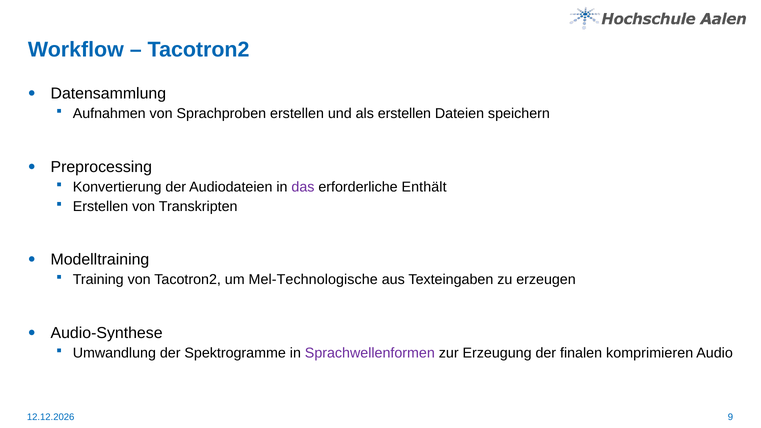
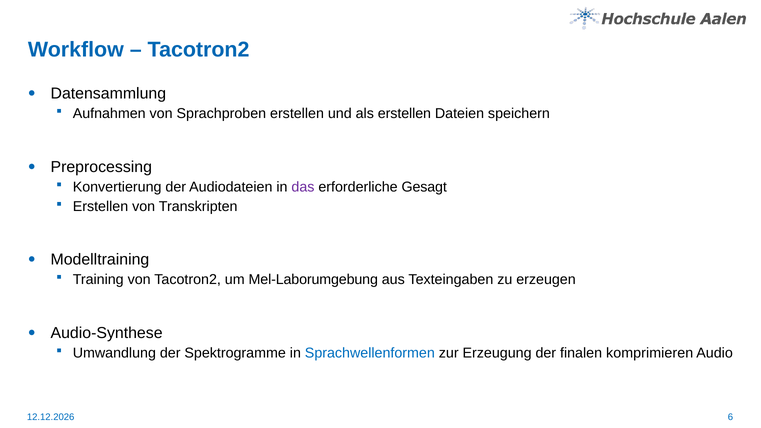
Enthält: Enthält -> Gesagt
Mel-Technologische: Mel-Technologische -> Mel-Laborumgebung
Sprachwellenformen colour: purple -> blue
9: 9 -> 6
